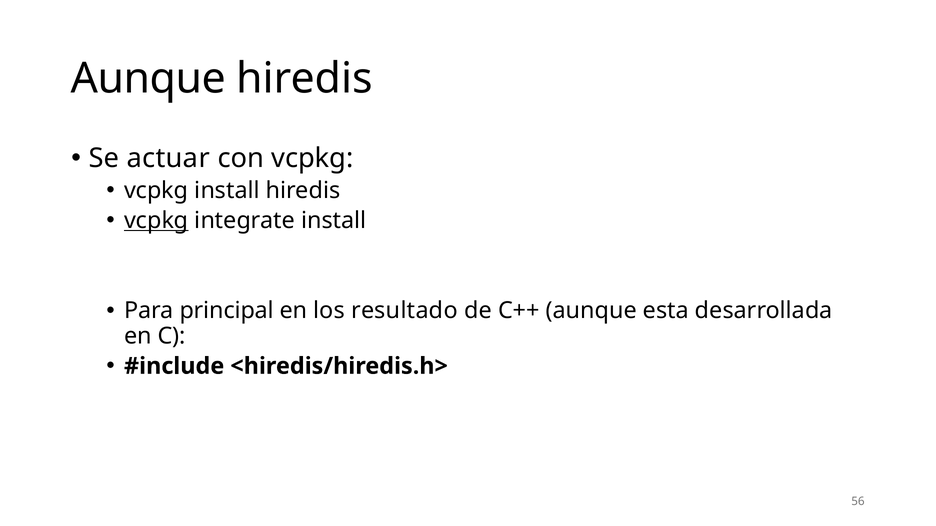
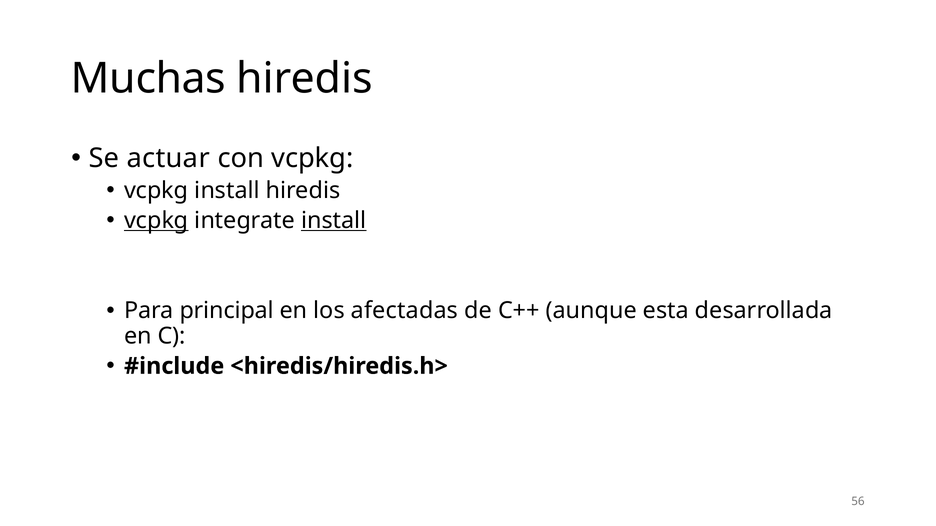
Aunque at (148, 79): Aunque -> Muchas
install at (334, 221) underline: none -> present
resultado: resultado -> afectadas
